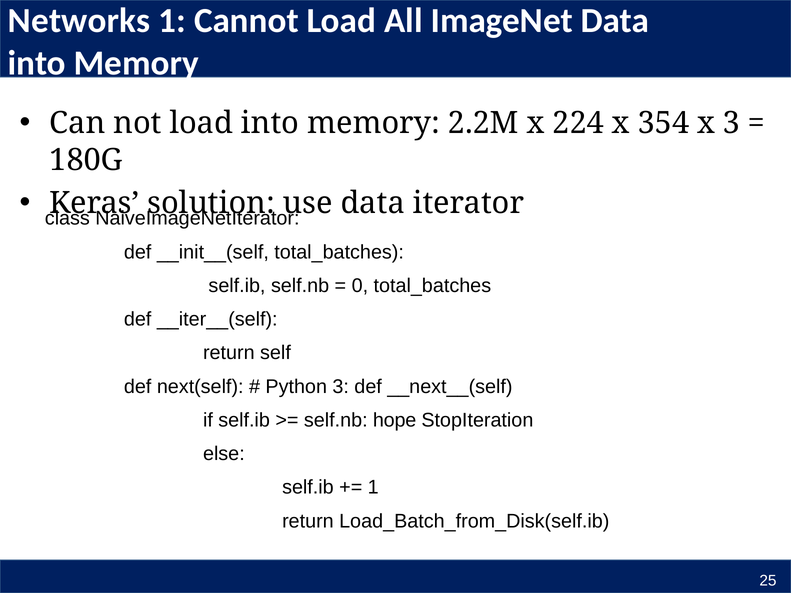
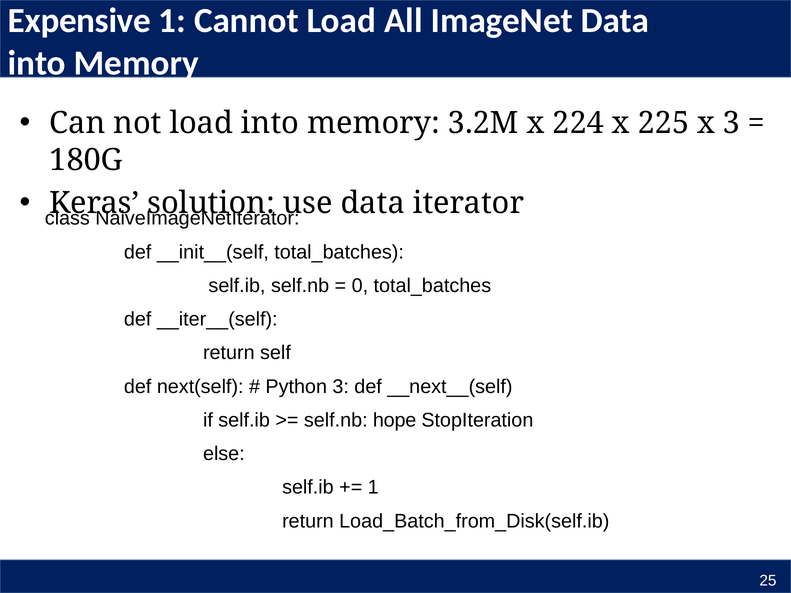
Networks: Networks -> Expensive
2.2M: 2.2M -> 3.2M
354: 354 -> 225
